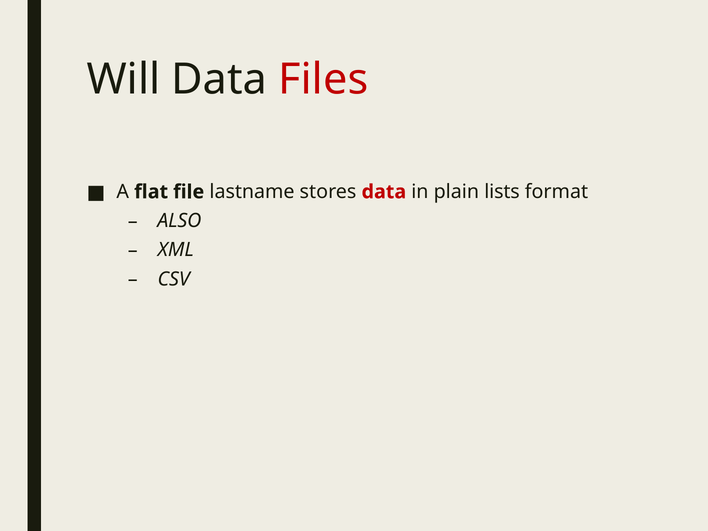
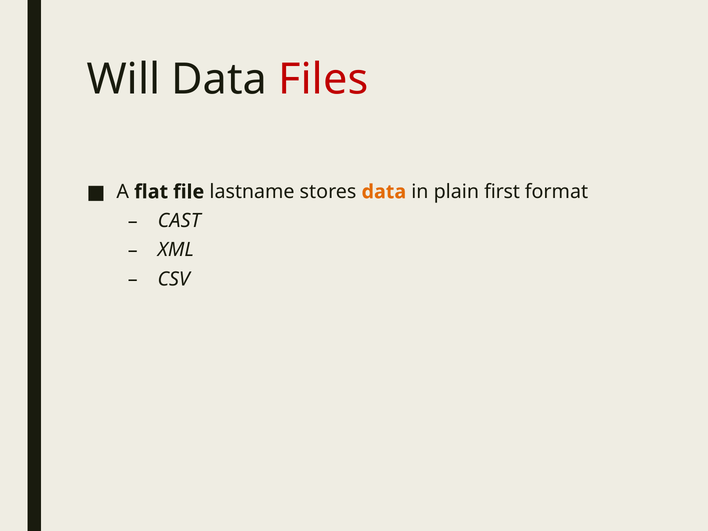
data at (384, 192) colour: red -> orange
lists: lists -> first
ALSO: ALSO -> CAST
